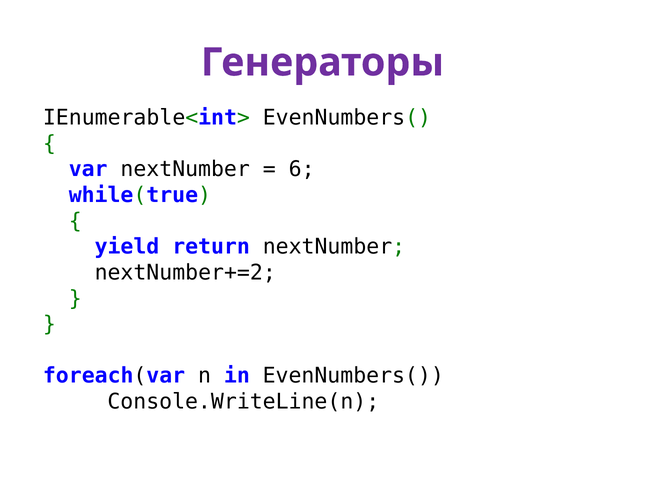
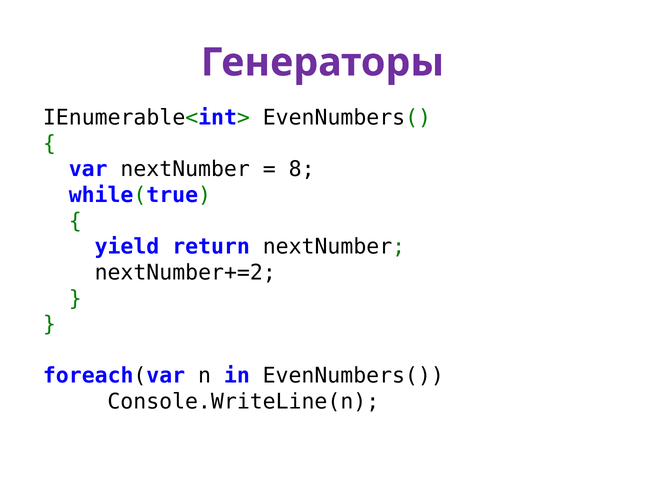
6: 6 -> 8
